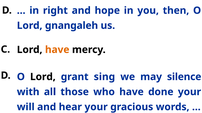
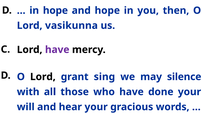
in right: right -> hope
gnangaleh: gnangaleh -> vasikunna
have at (57, 50) colour: orange -> purple
